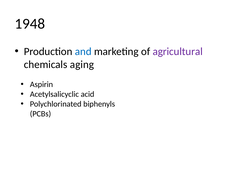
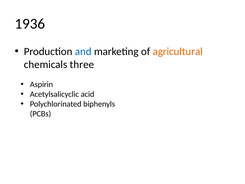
1948: 1948 -> 1936
agricultural colour: purple -> orange
aging: aging -> three
